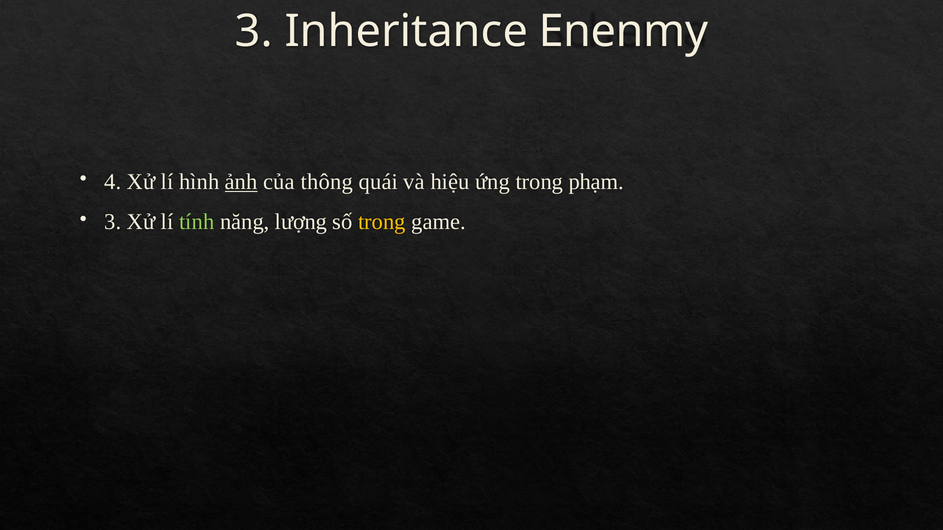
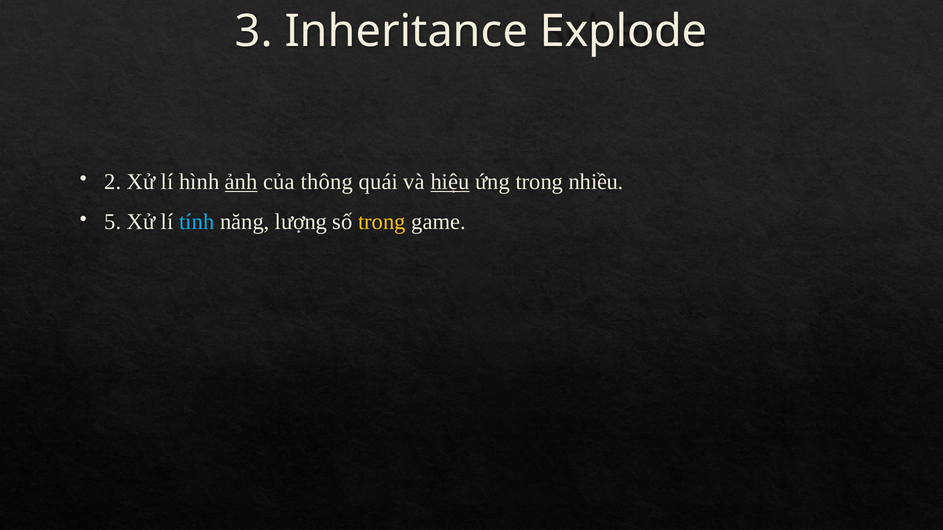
Enenmy: Enenmy -> Explode
4: 4 -> 2
hiệu underline: none -> present
phạm: phạm -> nhiều
3 at (113, 222): 3 -> 5
tính colour: light green -> light blue
